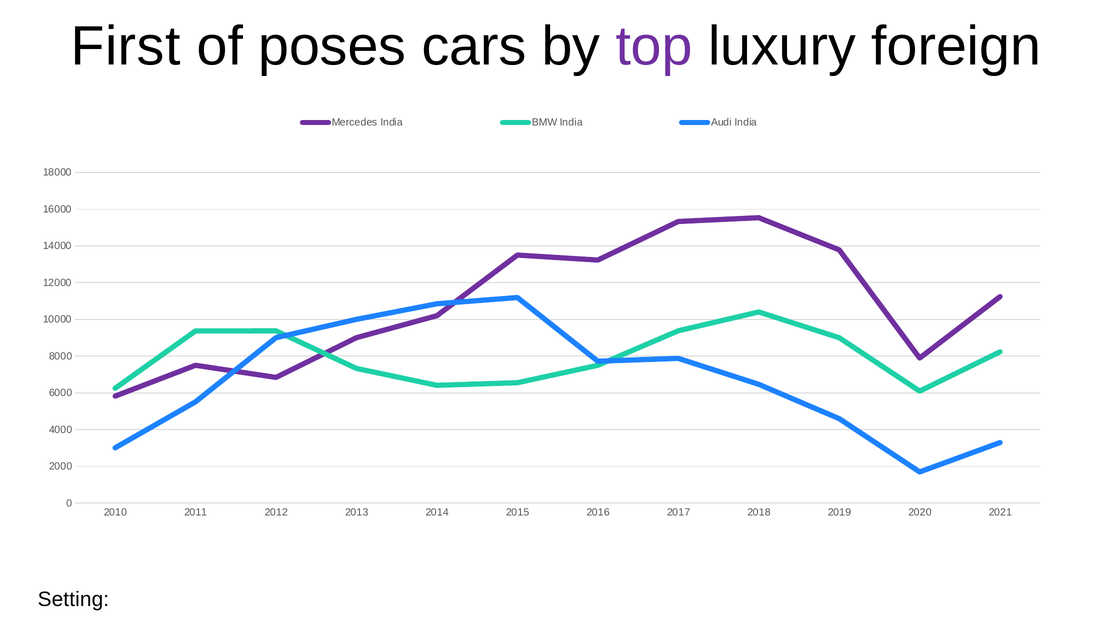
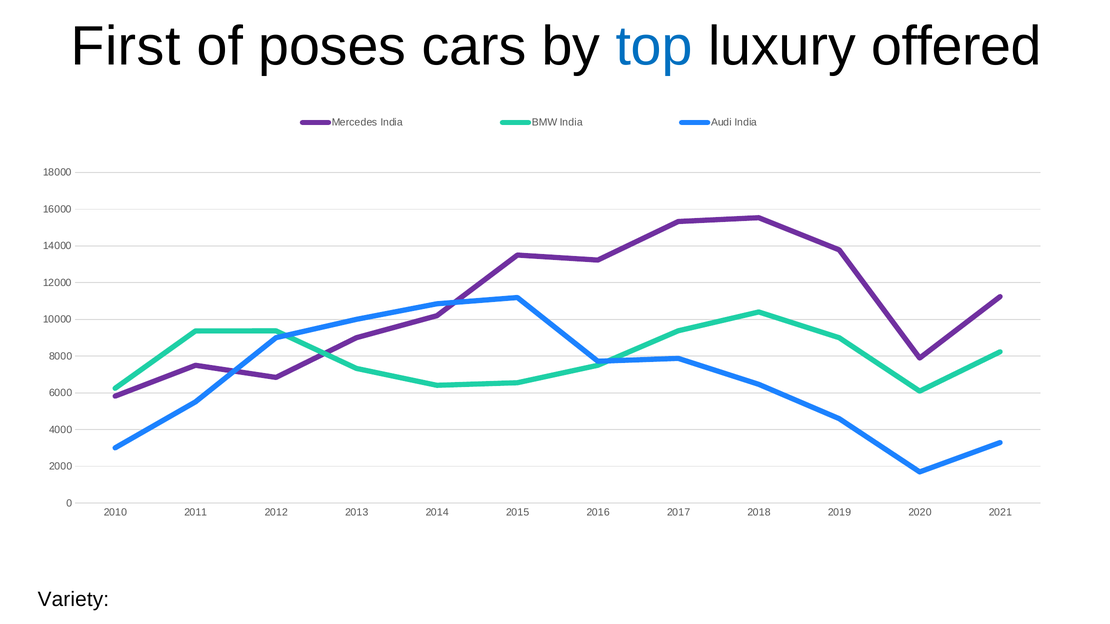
top colour: purple -> blue
foreign: foreign -> offered
Setting: Setting -> Variety
